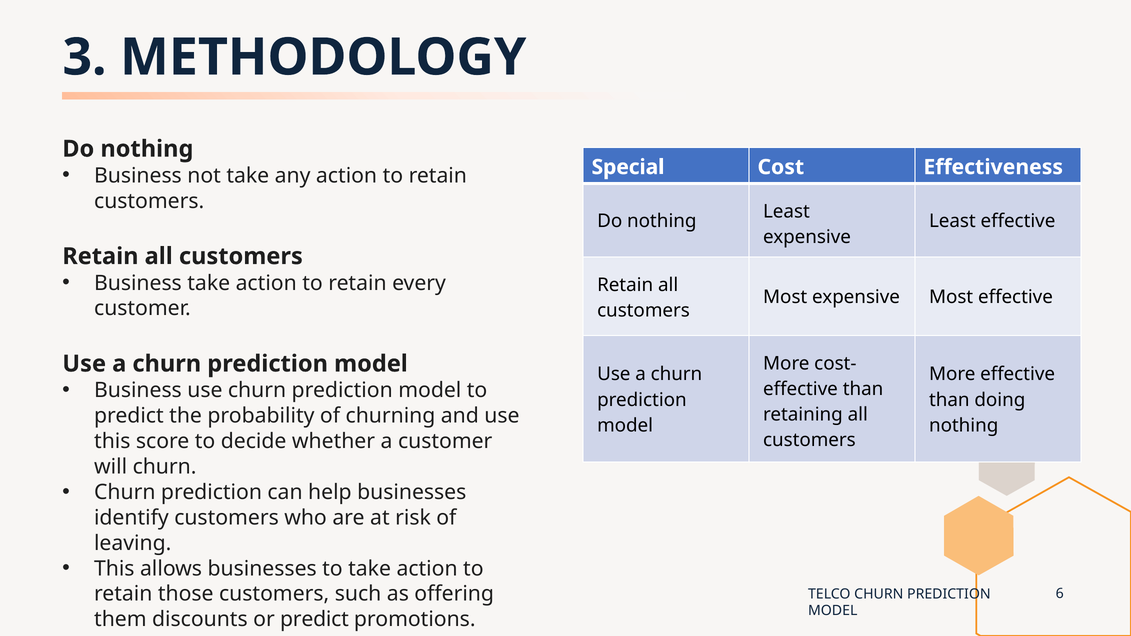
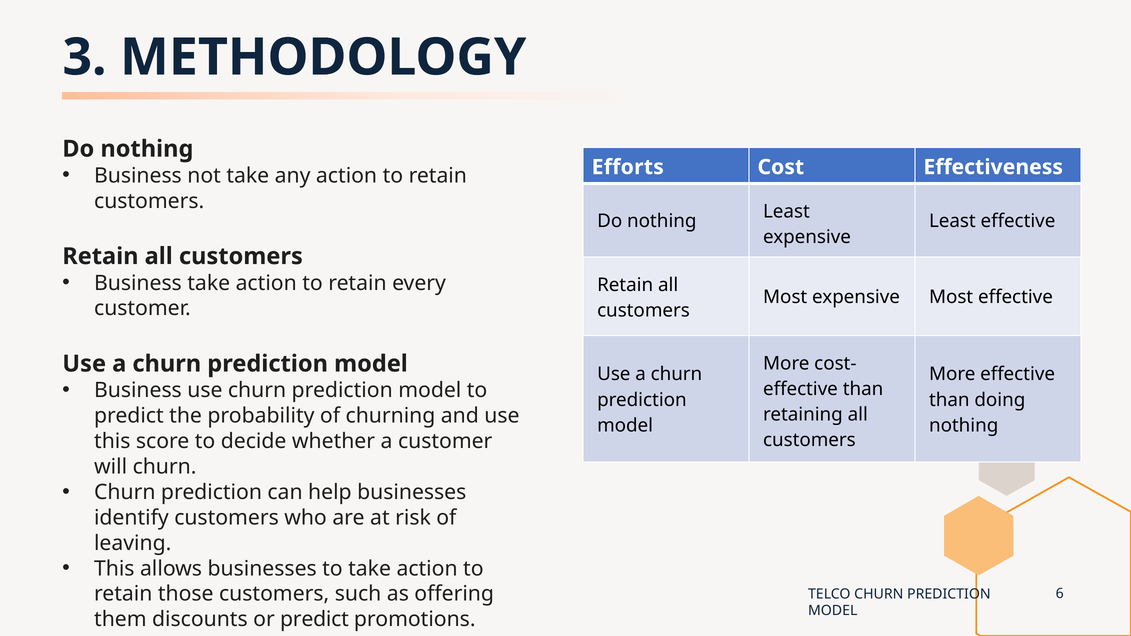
Special: Special -> Efforts
